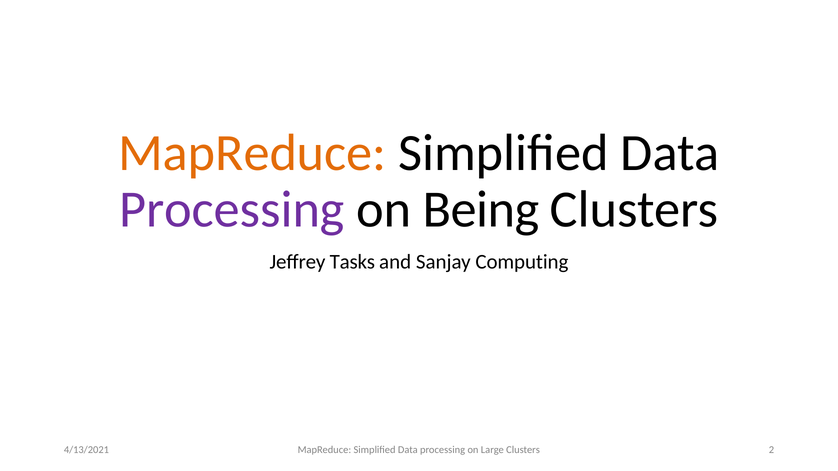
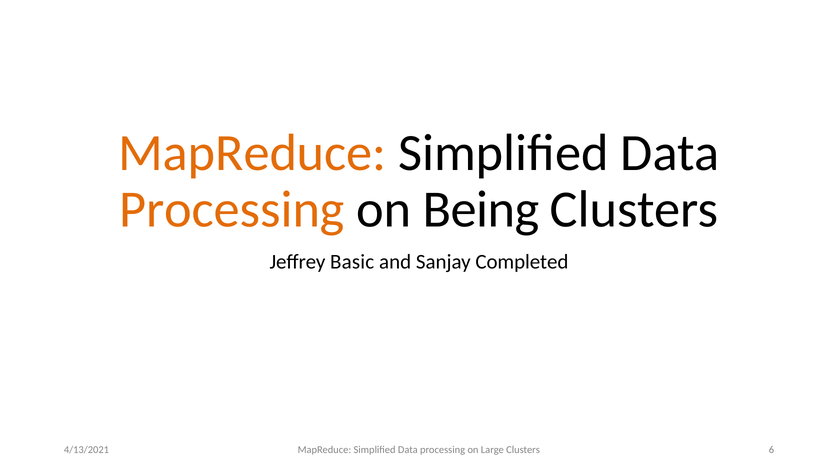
Processing at (232, 209) colour: purple -> orange
Tasks: Tasks -> Basic
Computing: Computing -> Completed
2: 2 -> 6
